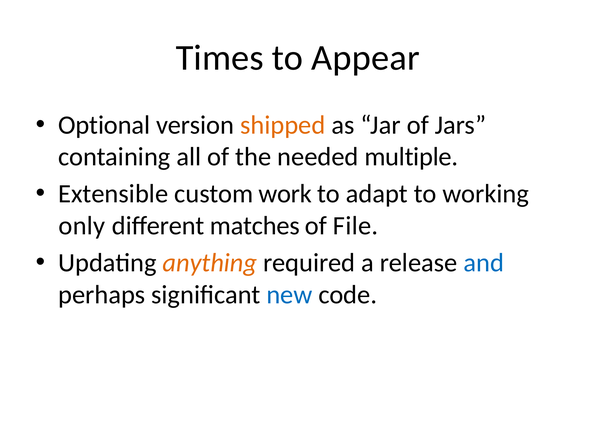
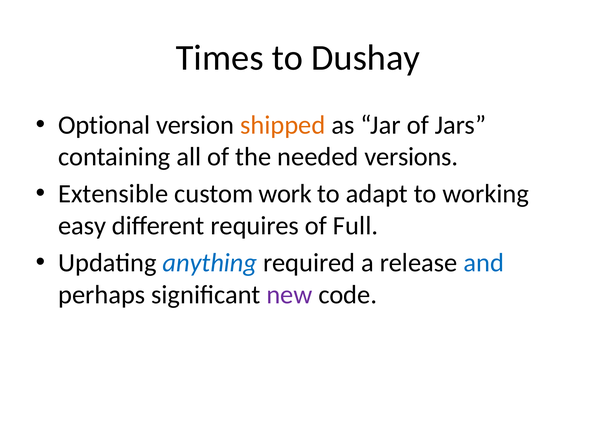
Appear: Appear -> Dushay
multiple: multiple -> versions
only: only -> easy
matches: matches -> requires
File: File -> Full
anything colour: orange -> blue
new colour: blue -> purple
